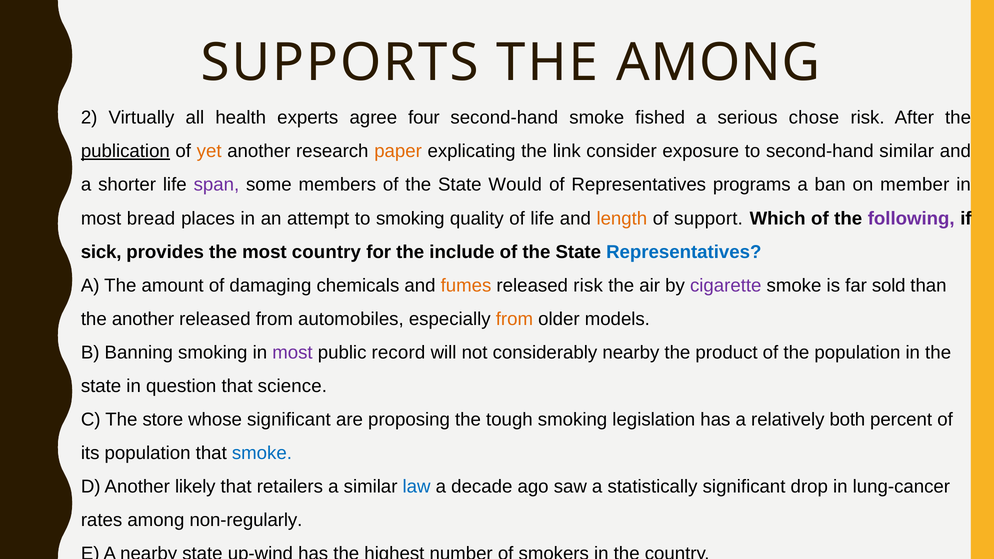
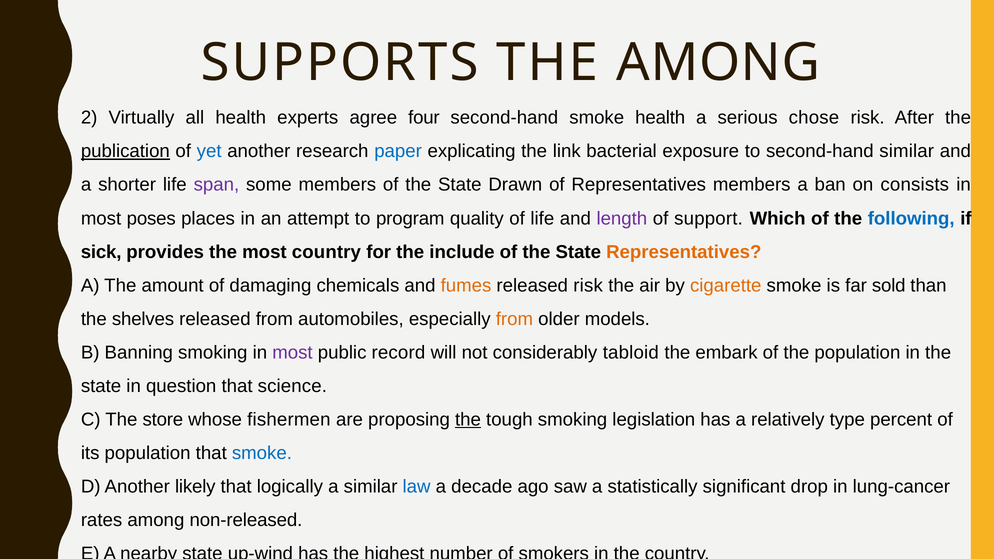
smoke fished: fished -> health
yet colour: orange -> blue
paper colour: orange -> blue
consider: consider -> bacterial
Would: Would -> Drawn
Representatives programs: programs -> members
member: member -> consists
bread: bread -> poses
to smoking: smoking -> program
length colour: orange -> purple
following colour: purple -> blue
Representatives at (684, 252) colour: blue -> orange
cigarette colour: purple -> orange
the another: another -> shelves
considerably nearby: nearby -> tabloid
product: product -> embark
whose significant: significant -> fishermen
the at (468, 420) underline: none -> present
both: both -> type
retailers: retailers -> logically
non-regularly: non-regularly -> non-released
